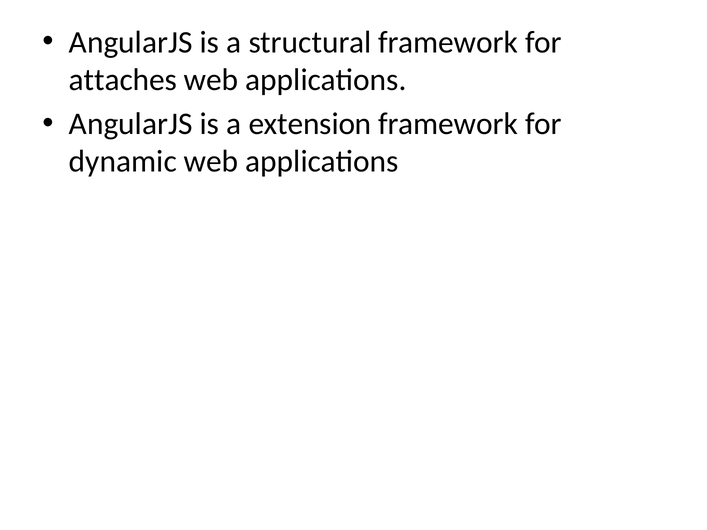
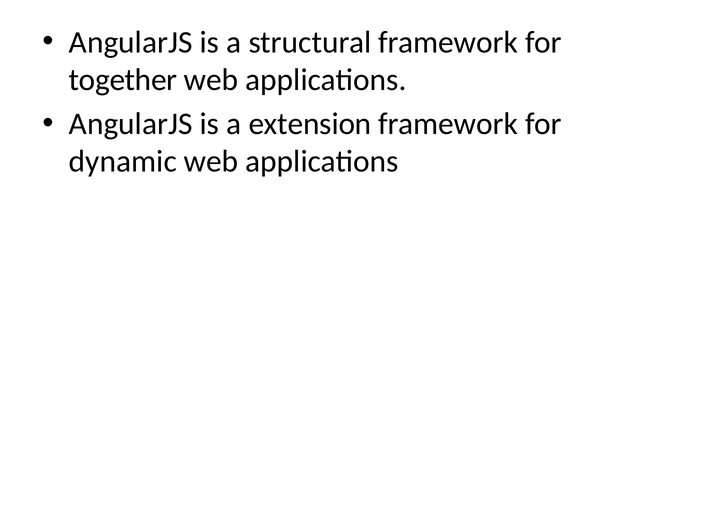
attaches: attaches -> together
